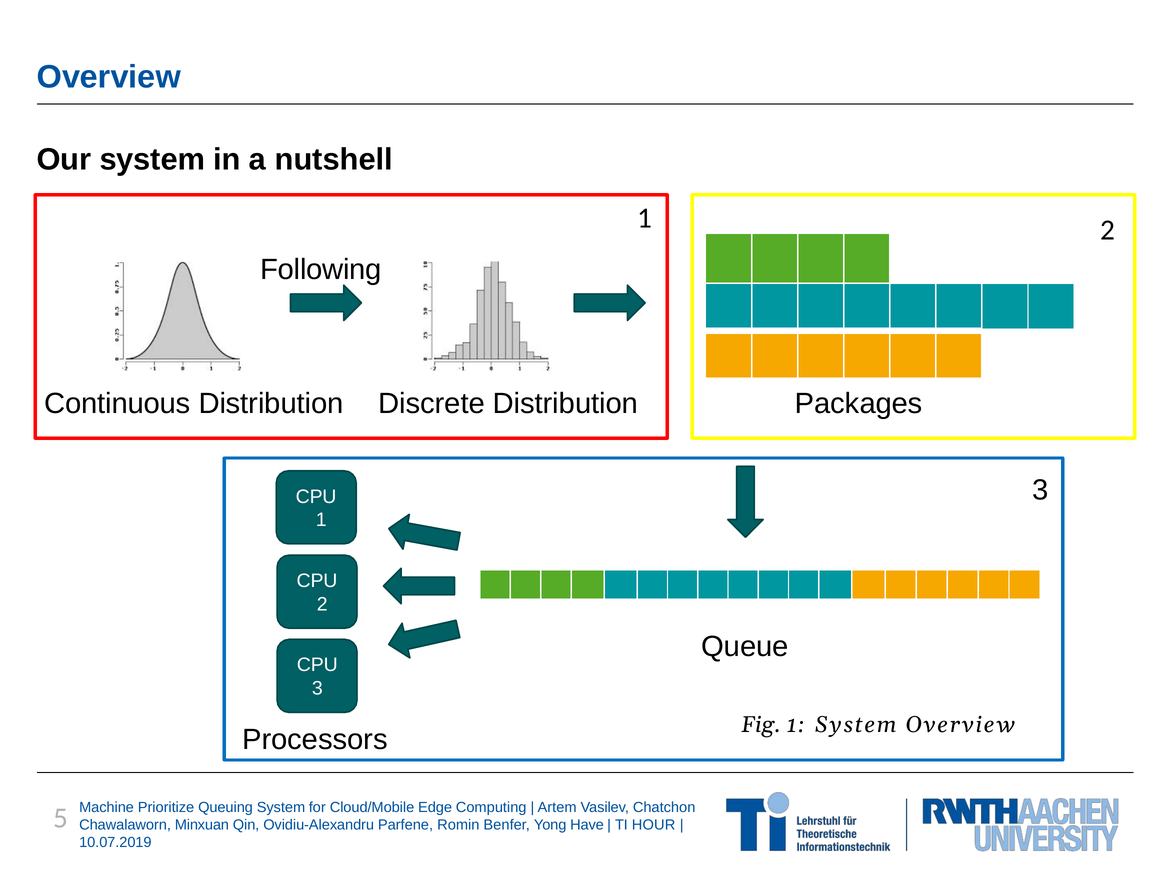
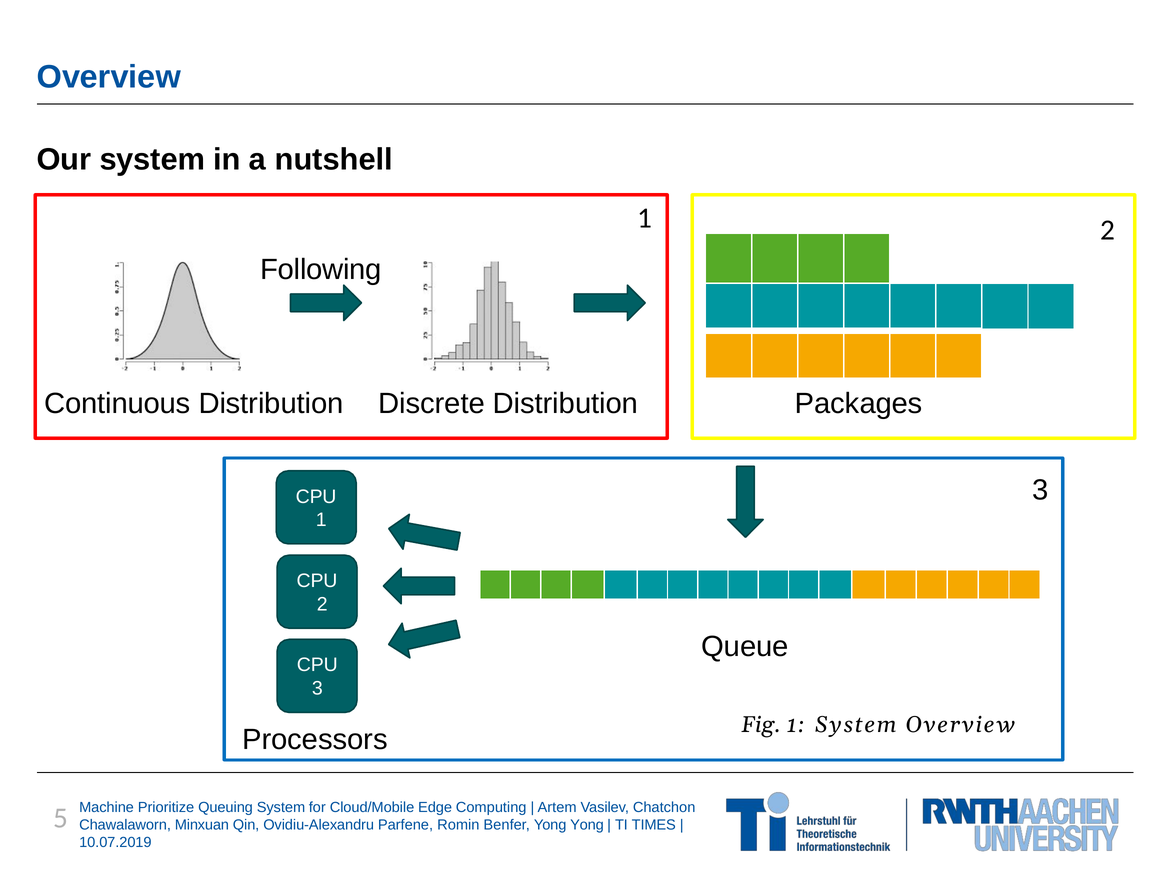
Yong Have: Have -> Yong
HOUR: HOUR -> TIMES
